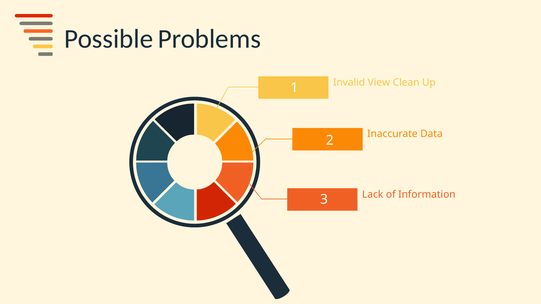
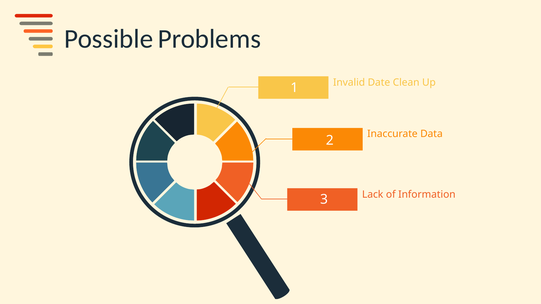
View: View -> Date
